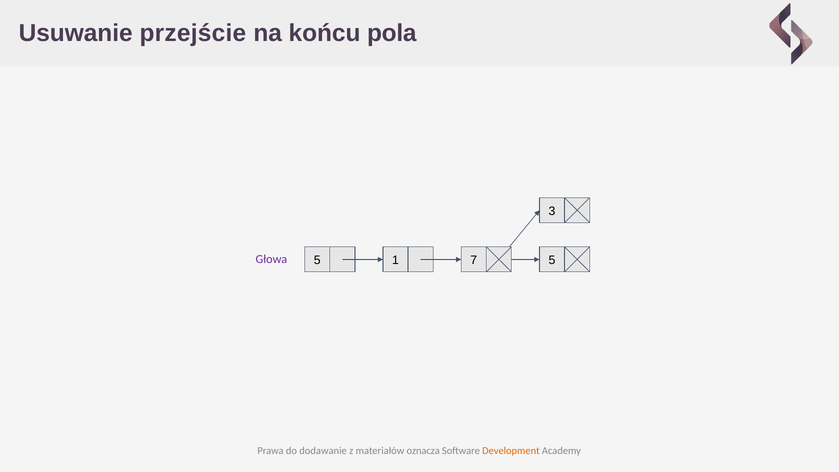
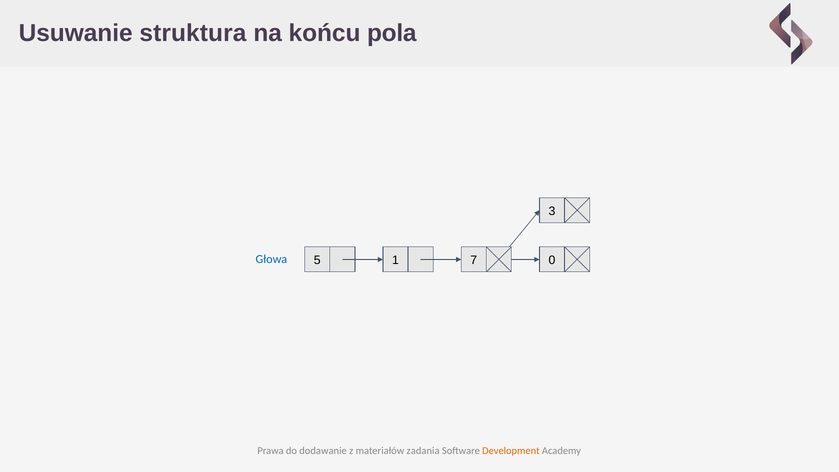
przejście: przejście -> struktura
Głowa colour: purple -> blue
5 at (552, 260): 5 -> 0
oznacza: oznacza -> zadania
